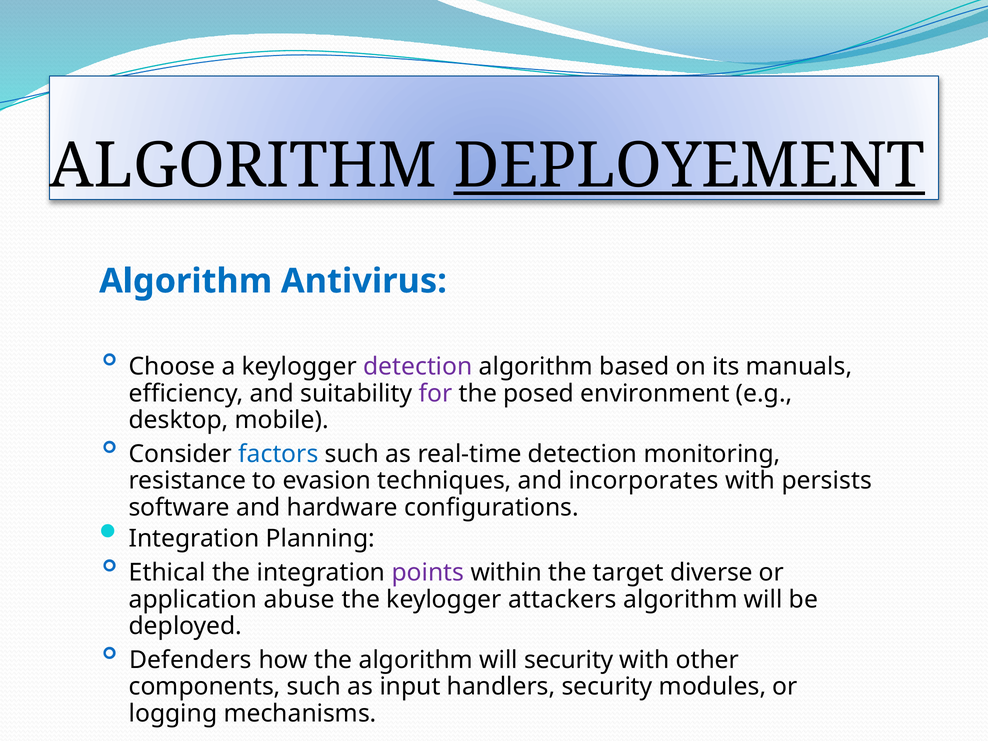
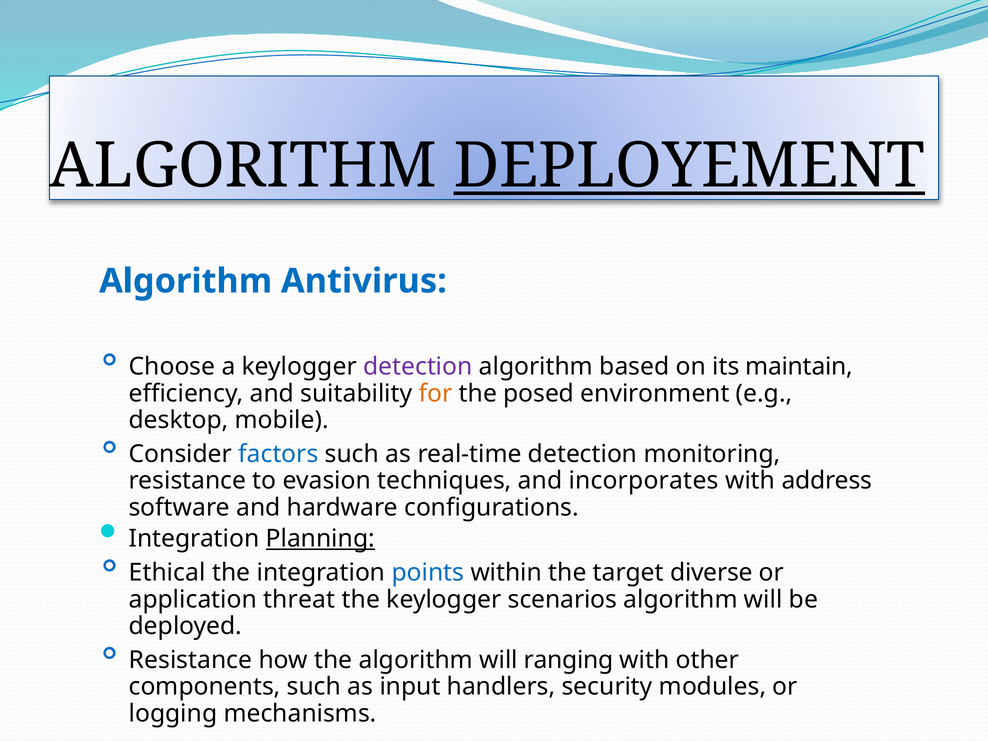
manuals: manuals -> maintain
for colour: purple -> orange
persists: persists -> address
Planning underline: none -> present
points colour: purple -> blue
abuse: abuse -> threat
attackers: attackers -> scenarios
Defenders at (190, 660): Defenders -> Resistance
will security: security -> ranging
